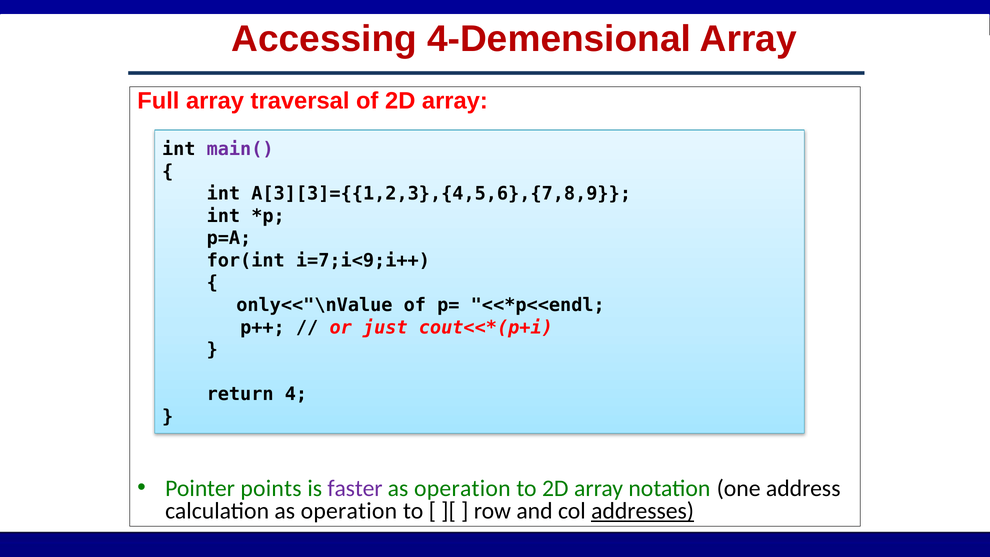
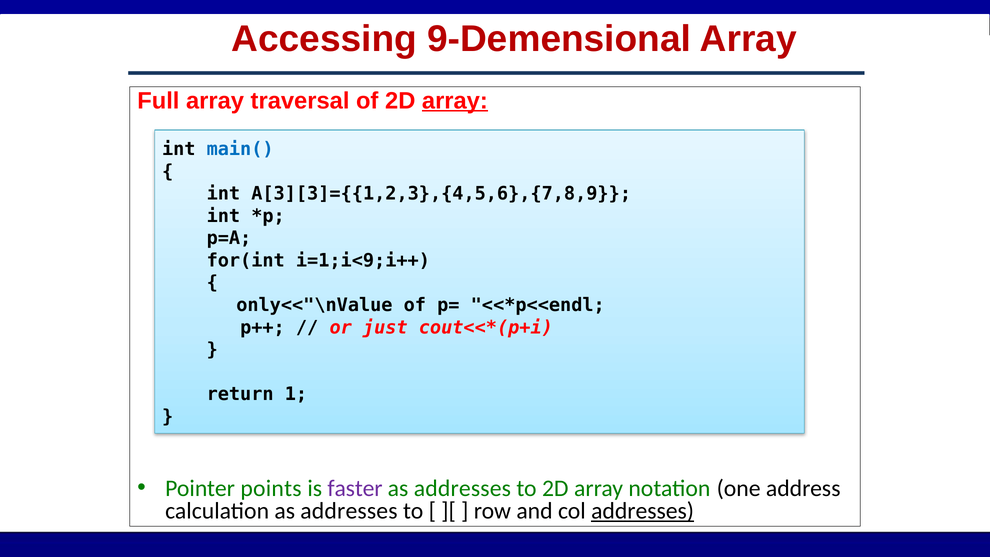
4-Demensional: 4-Demensional -> 9-Demensional
array at (455, 101) underline: none -> present
main( colour: purple -> blue
i=7;i<9;i++: i=7;i<9;i++ -> i=1;i<9;i++
4: 4 -> 1
operation at (462, 488): operation -> addresses
calculation as operation: operation -> addresses
